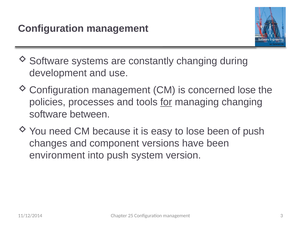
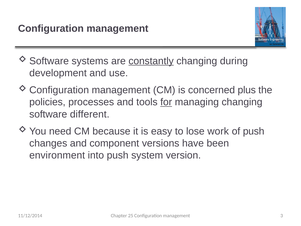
constantly underline: none -> present
concerned lose: lose -> plus
between: between -> different
lose been: been -> work
